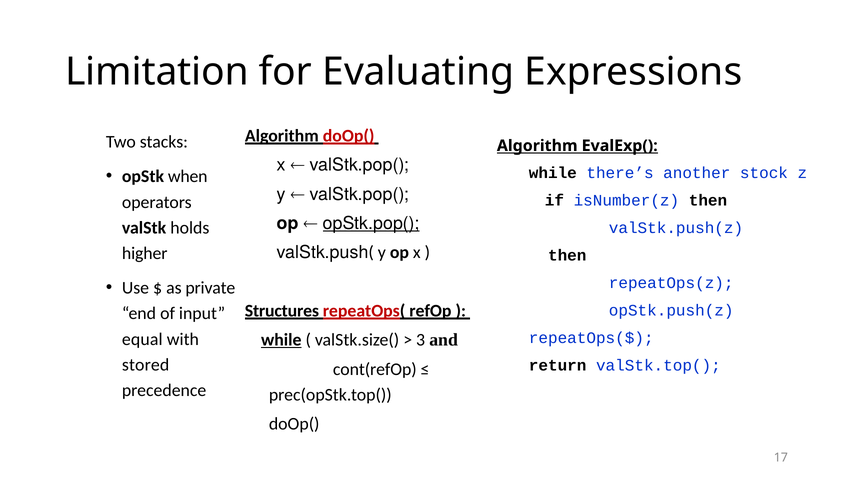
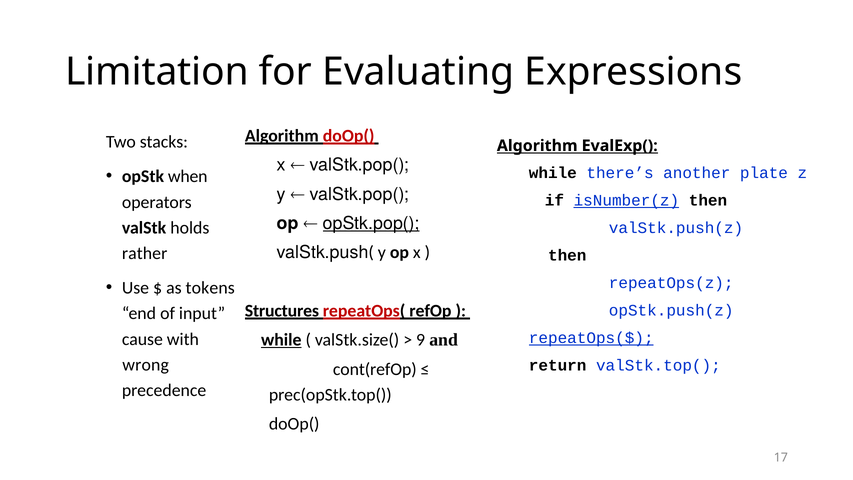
stock: stock -> plate
isNumber(z underline: none -> present
higher: higher -> rather
private: private -> tokens
equal: equal -> cause
repeatOps($ underline: none -> present
3: 3 -> 9
stored: stored -> wrong
